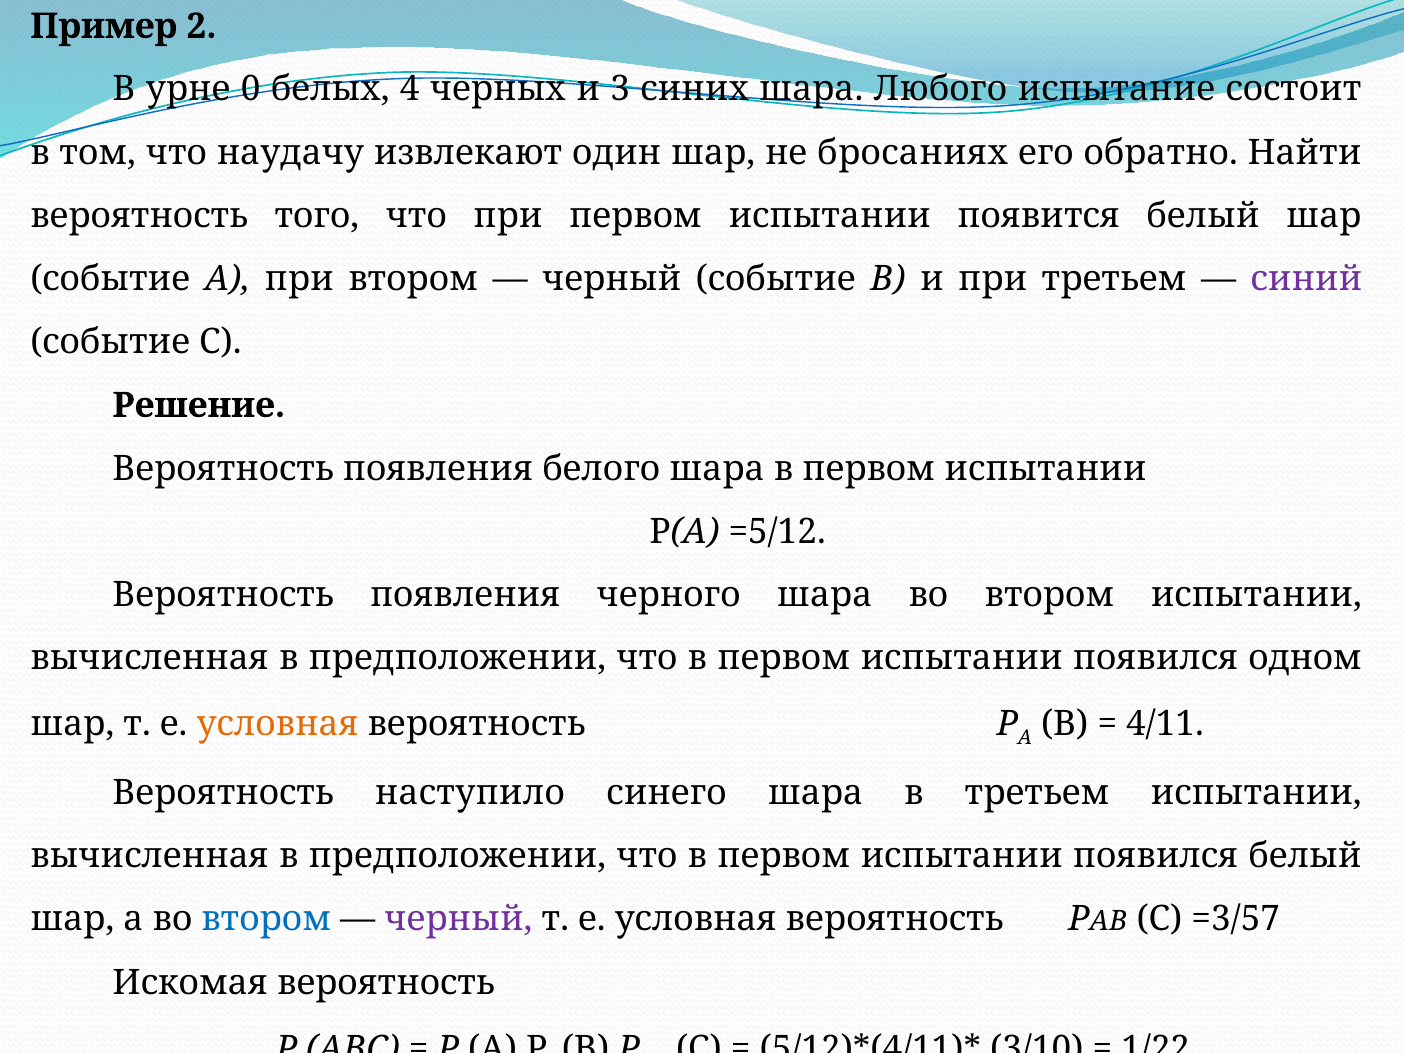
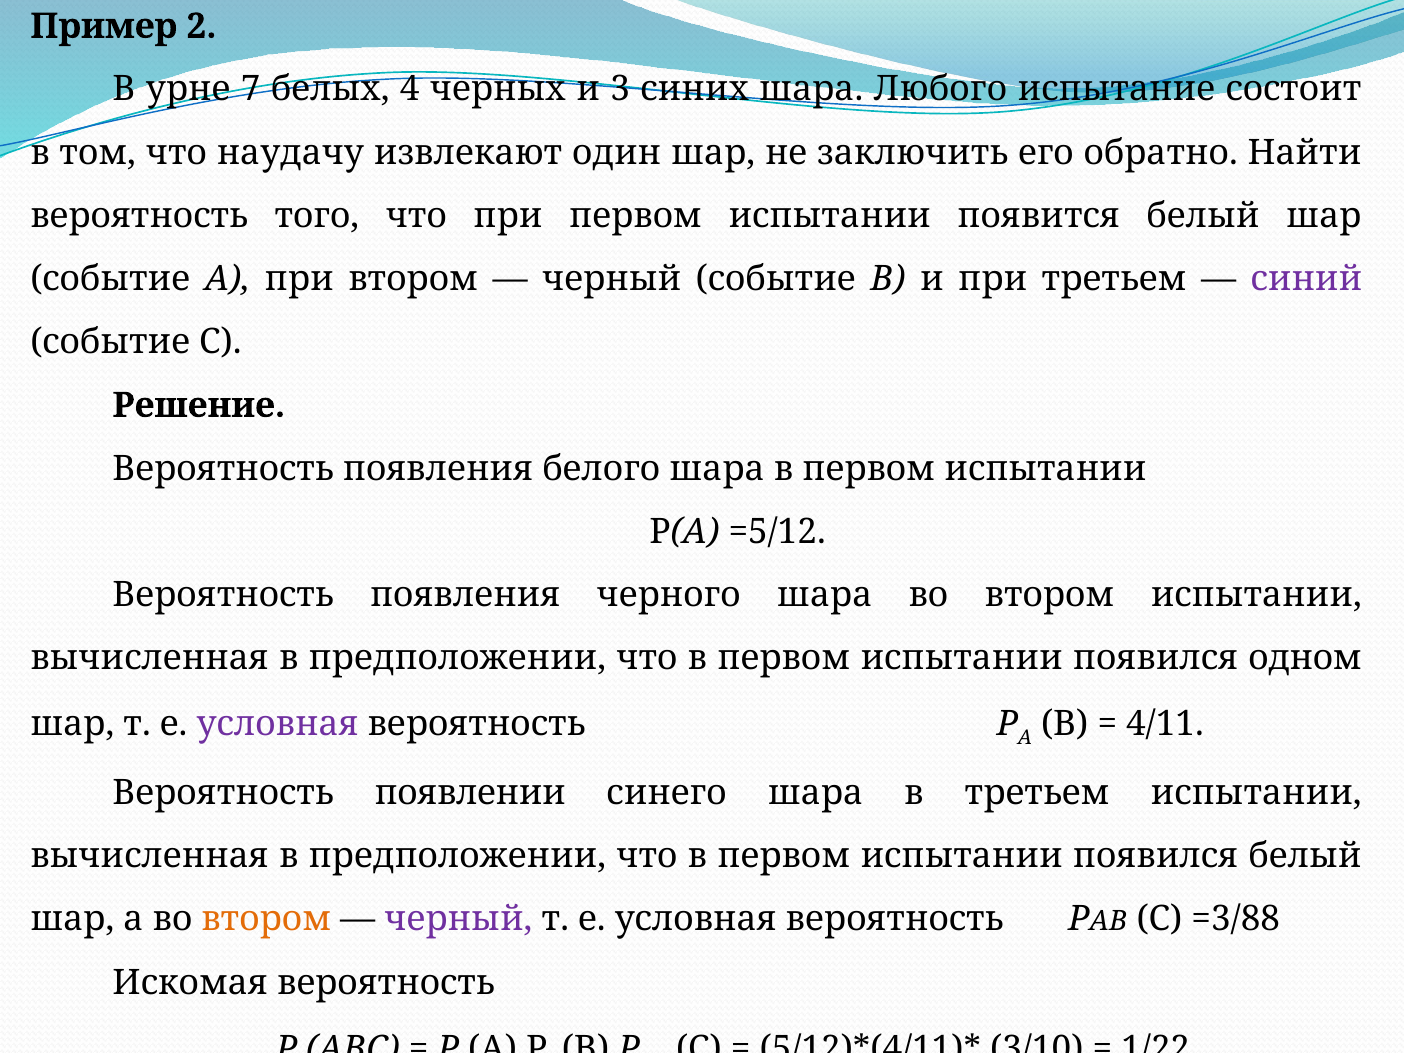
0: 0 -> 7
бросаниях: бросаниях -> заключить
условная at (278, 724) colour: orange -> purple
наступило: наступило -> появлении
втором at (266, 919) colour: blue -> orange
=3/57: =3/57 -> =3/88
